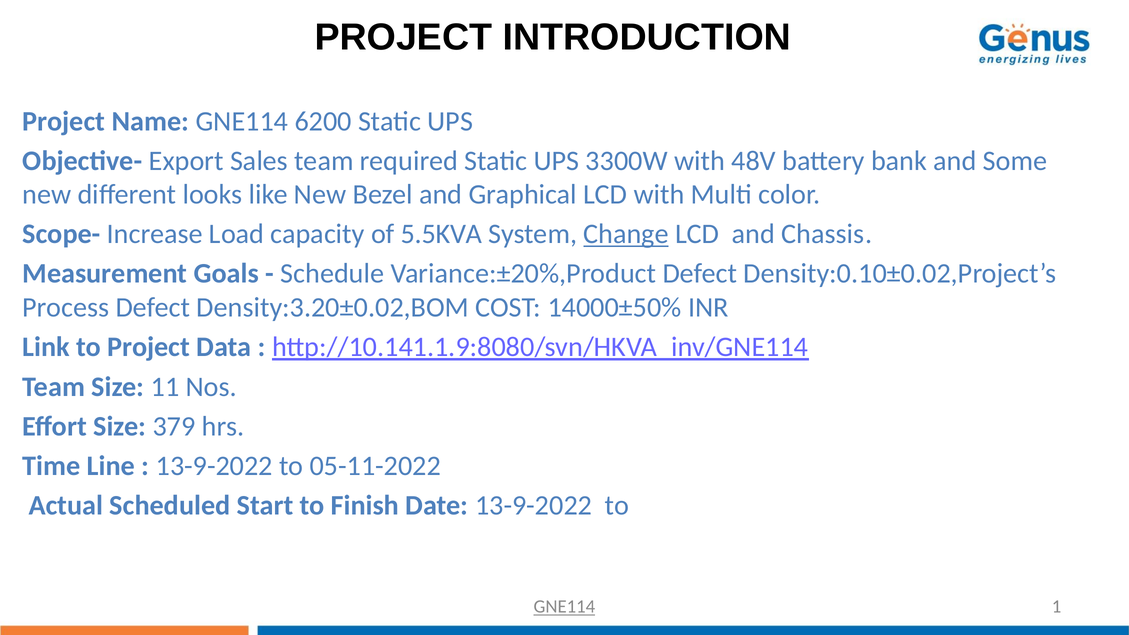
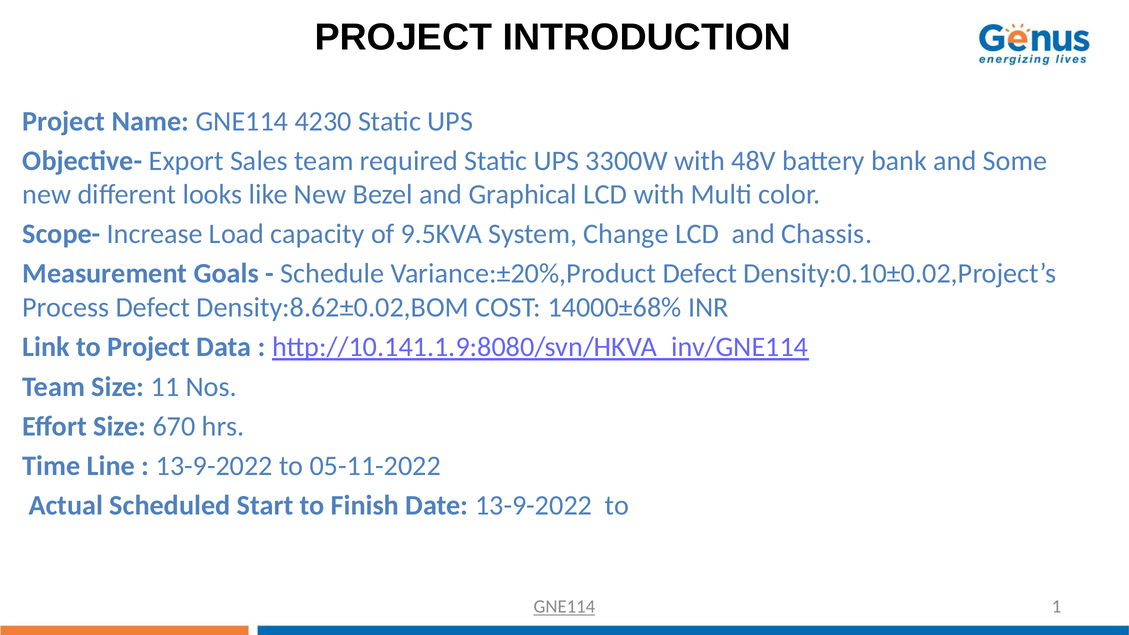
6200: 6200 -> 4230
5.5KVA: 5.5KVA -> 9.5KVA
Change underline: present -> none
Density:3.20±0.02,BOM: Density:3.20±0.02,BOM -> Density:8.62±0.02,BOM
14000±50%: 14000±50% -> 14000±68%
379: 379 -> 670
